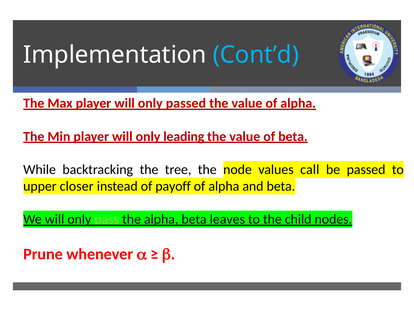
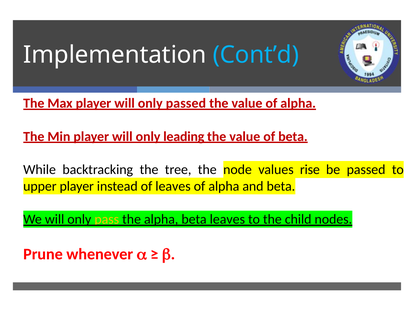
call: call -> rise
upper closer: closer -> player
of payoff: payoff -> leaves
pass colour: light green -> yellow
